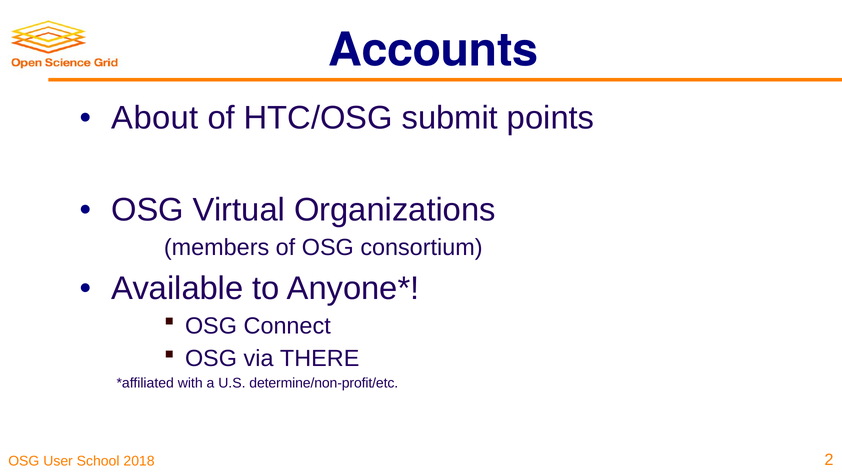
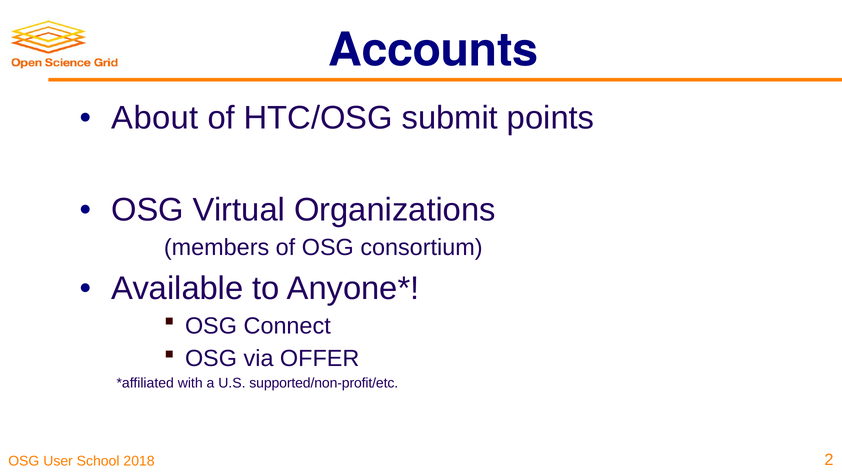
THERE: THERE -> OFFER
determine/non-profit/etc: determine/non-profit/etc -> supported/non-profit/etc
